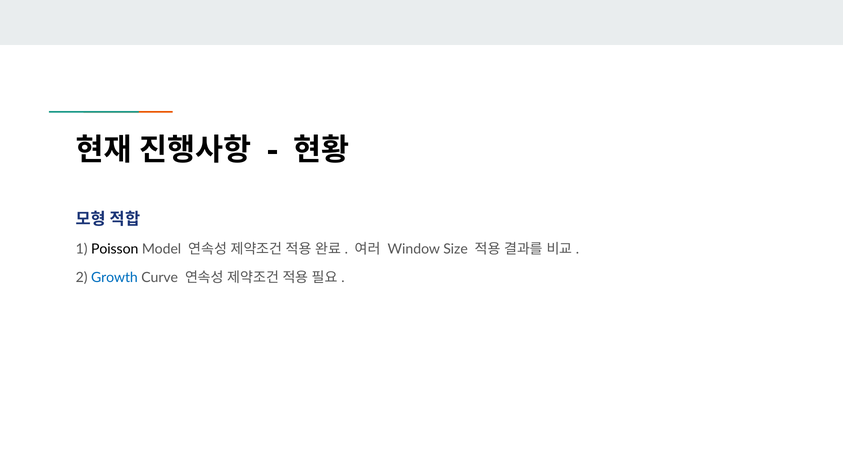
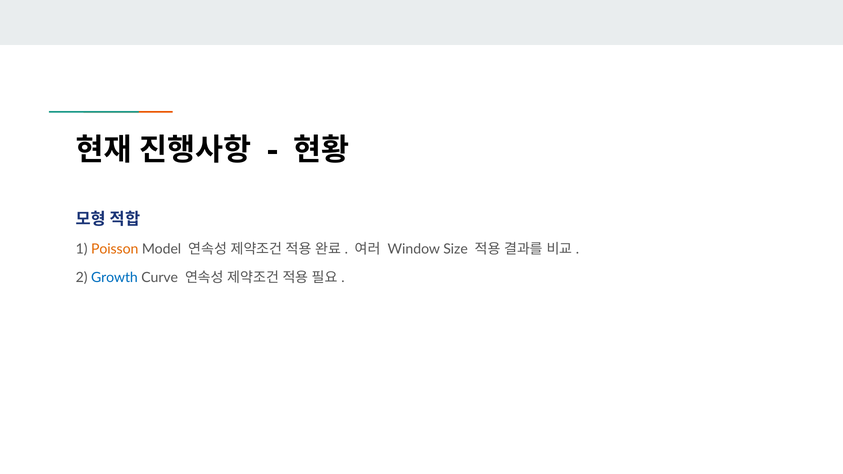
Poisson colour: black -> orange
